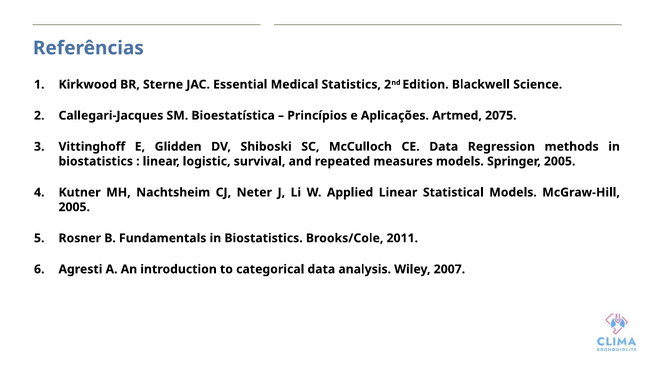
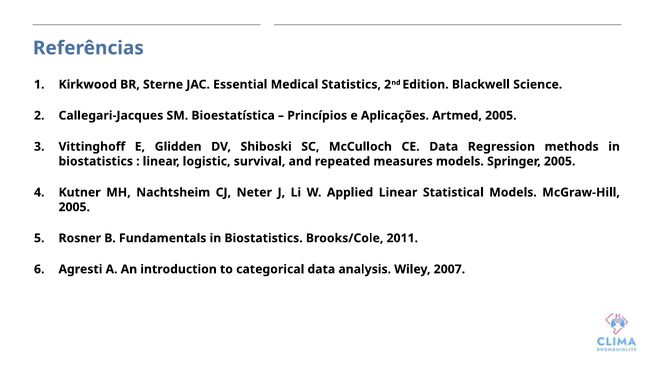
Artmed 2075: 2075 -> 2005
